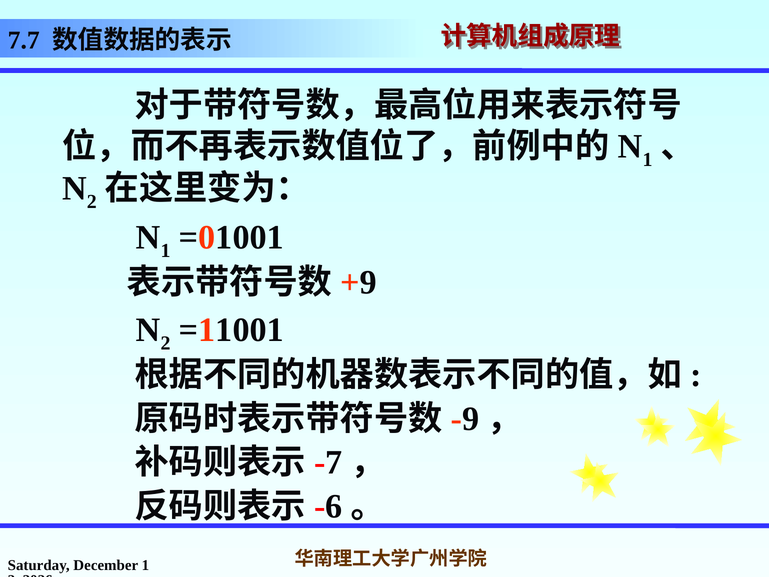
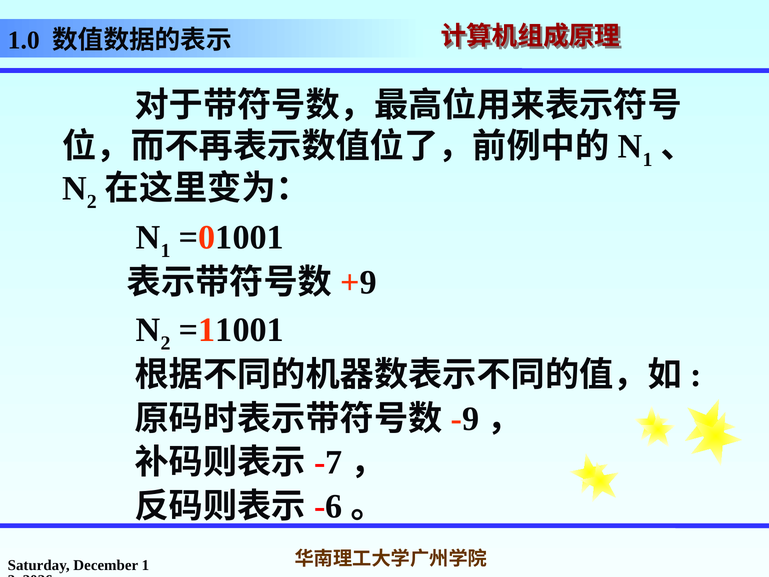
7.7: 7.7 -> 1.0
